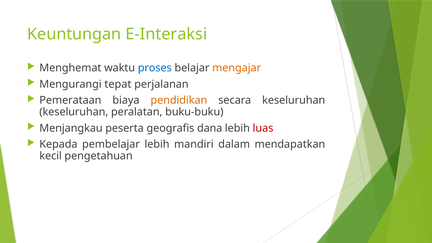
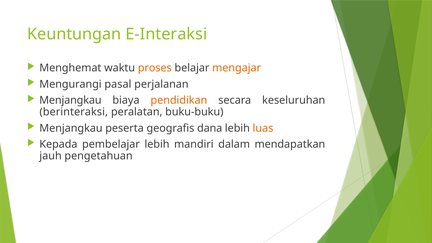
proses colour: blue -> orange
tepat: tepat -> pasal
Pemerataan at (70, 100): Pemerataan -> Menjangkau
keseluruhan at (74, 112): keseluruhan -> berinteraksi
luas colour: red -> orange
kecil: kecil -> jauh
